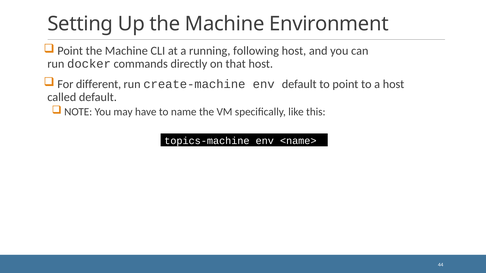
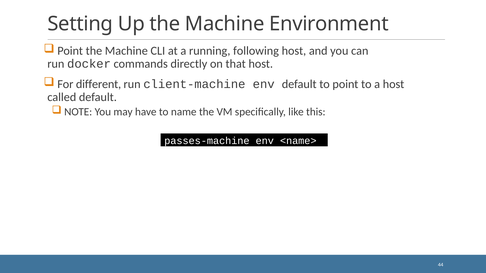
create-machine: create-machine -> client-machine
topics-machine: topics-machine -> passes-machine
